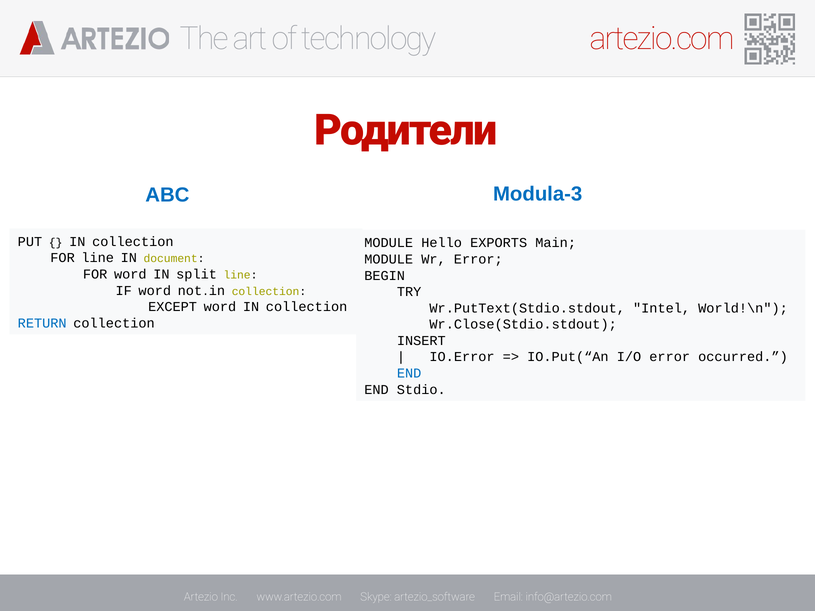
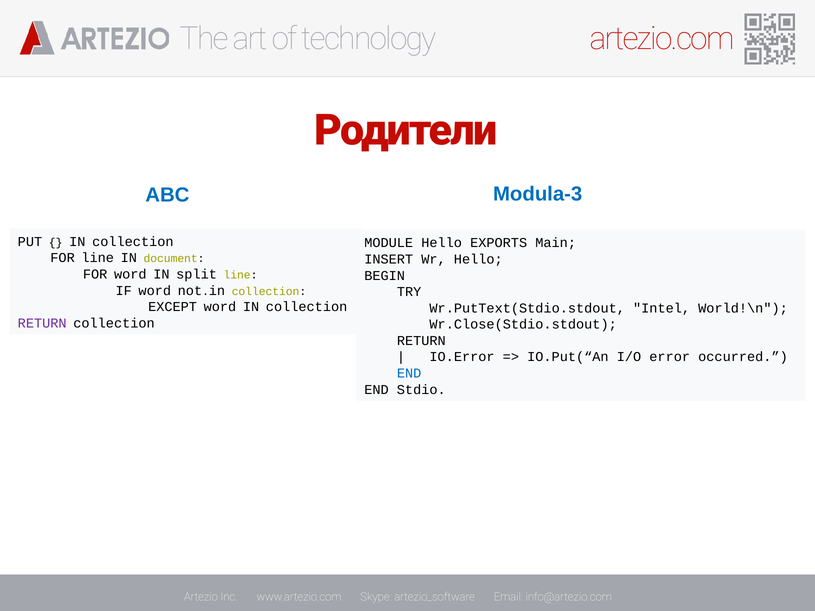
MODULE at (389, 259): MODULE -> INSERT
Wr Error: Error -> Hello
RETURN at (42, 323) colour: blue -> purple
INSERT at (421, 341): INSERT -> RETURN
